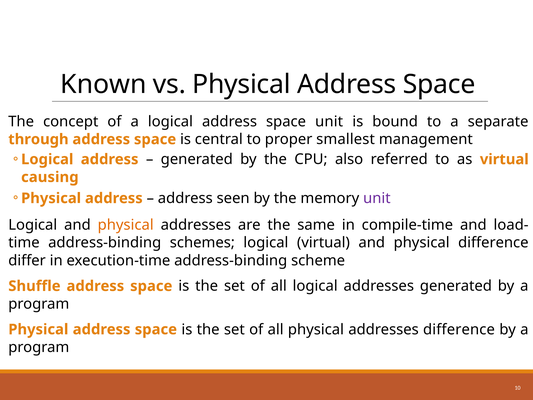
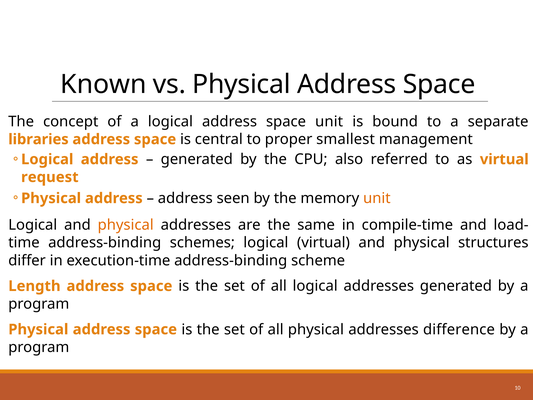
through: through -> libraries
causing: causing -> request
unit at (377, 198) colour: purple -> orange
physical difference: difference -> structures
Shuffle: Shuffle -> Length
